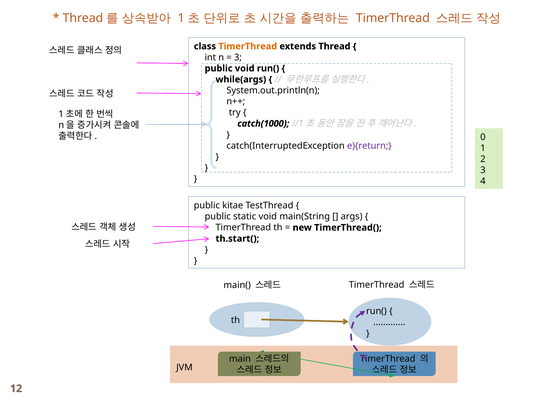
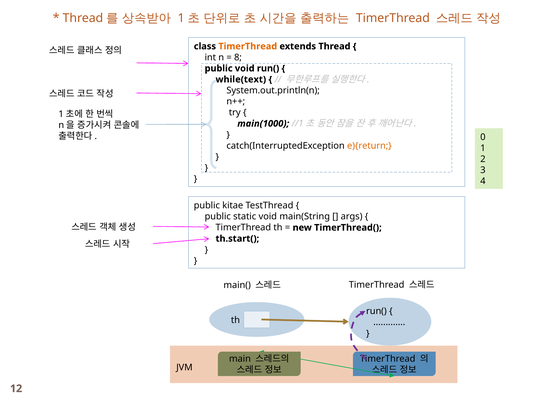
3 at (238, 57): 3 -> 8
while(args: while(args -> while(text
catch(1000: catch(1000 -> main(1000
e){return colour: purple -> orange
